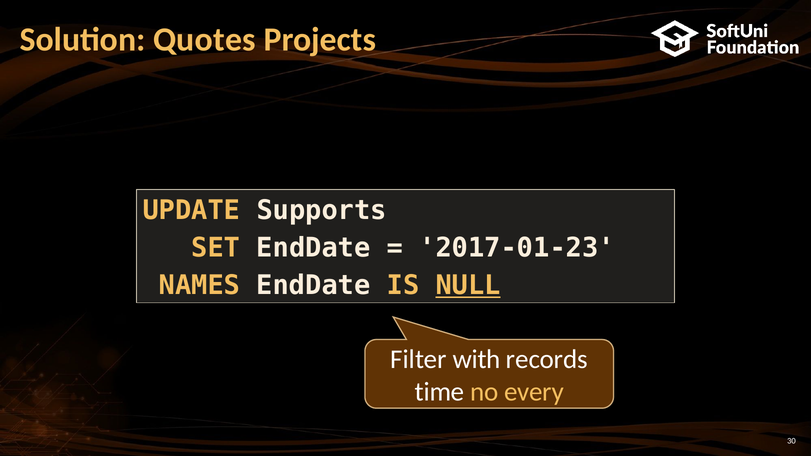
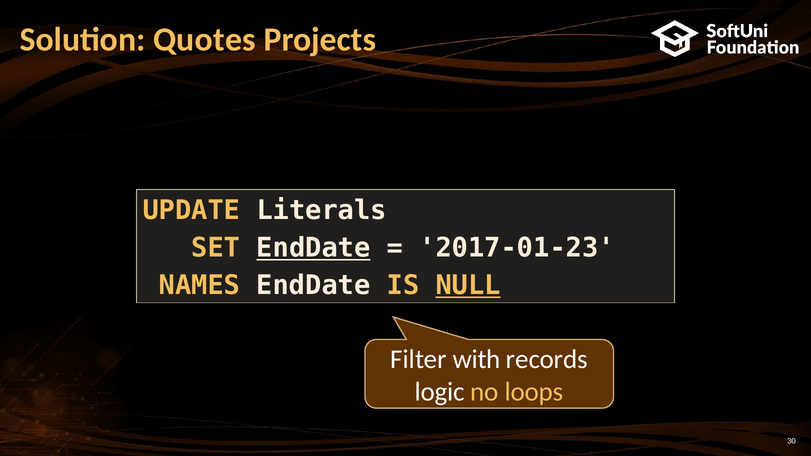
Supports: Supports -> Literals
EndDate at (314, 248) underline: none -> present
time: time -> logic
every: every -> loops
